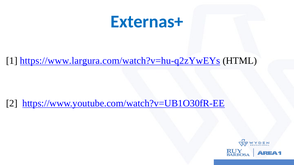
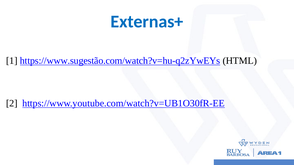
https://www.largura.com/watch?v=hu-q2zYwEYs: https://www.largura.com/watch?v=hu-q2zYwEYs -> https://www.sugestão.com/watch?v=hu-q2zYwEYs
